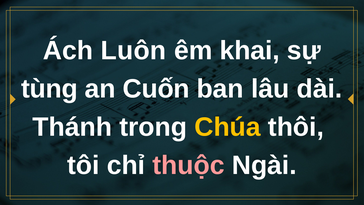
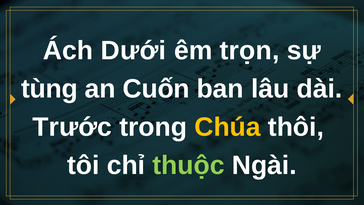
Luôn: Luôn -> Dưới
khai: khai -> trọn
Thánh: Thánh -> Trước
thuộc colour: pink -> light green
